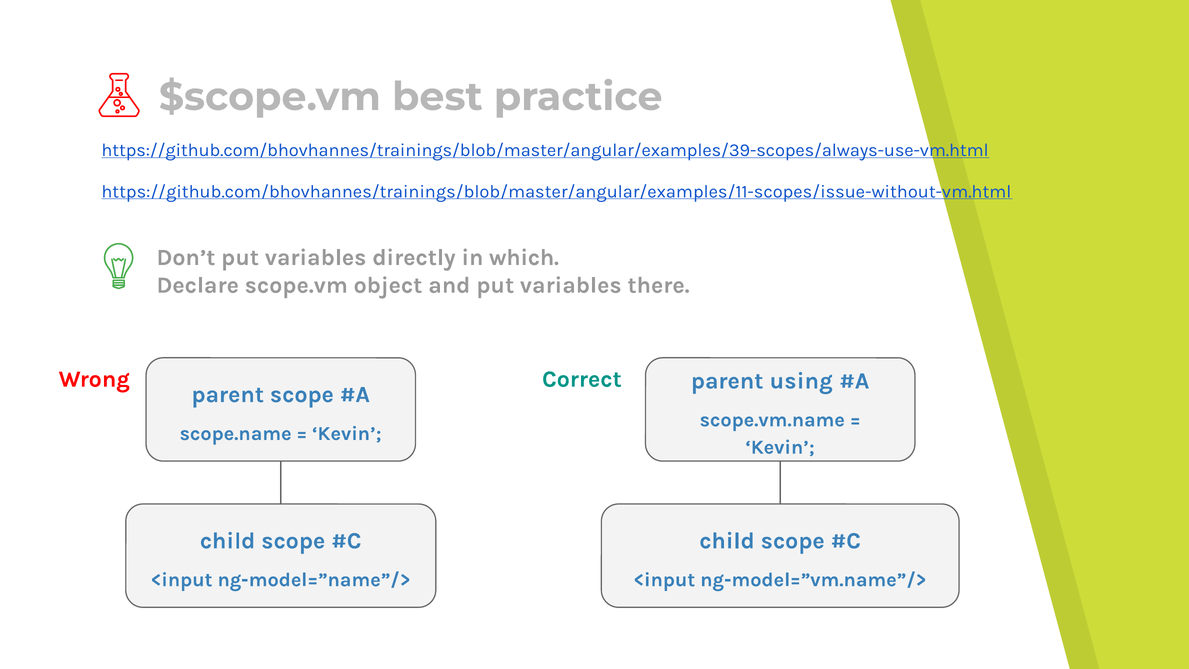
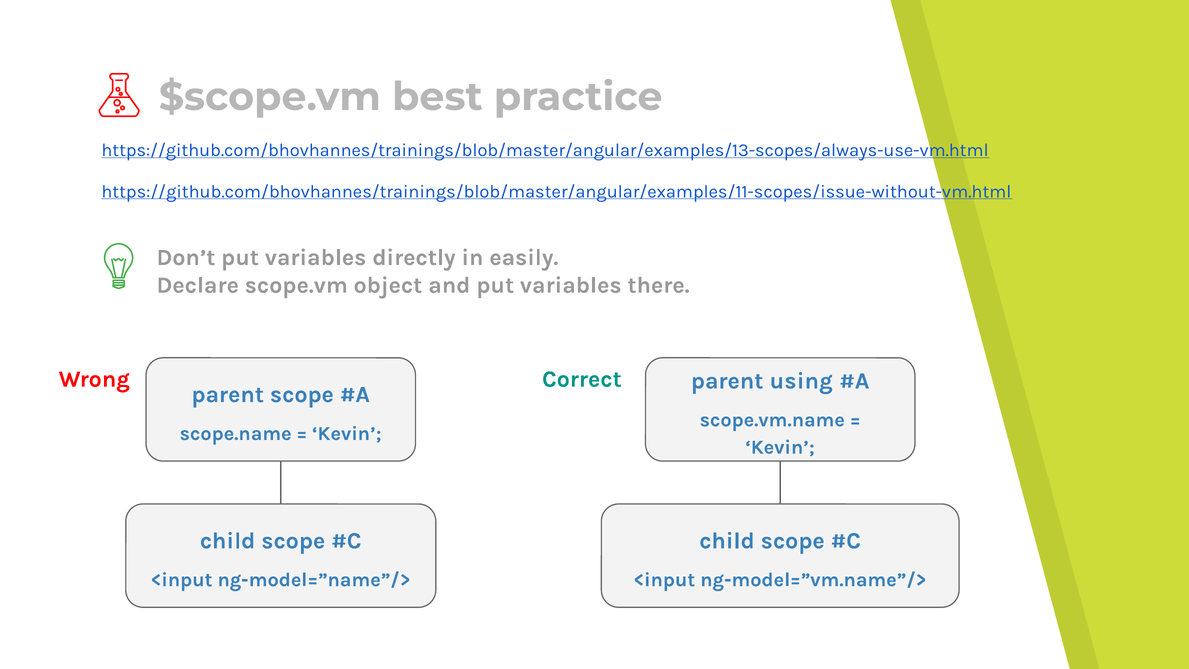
https://github.com/bhovhannes/trainings/blob/master/angular/examples/39-scopes/always-use-vm.html: https://github.com/bhovhannes/trainings/blob/master/angular/examples/39-scopes/always-use-vm.html -> https://github.com/bhovhannes/trainings/blob/master/angular/examples/13-scopes/always-use-vm.html
which: which -> easily
